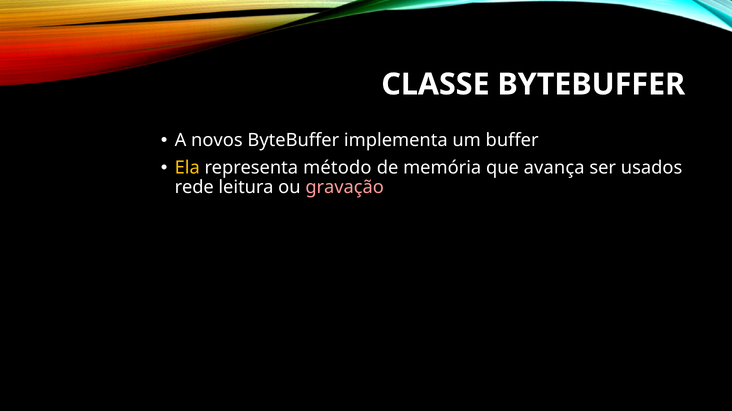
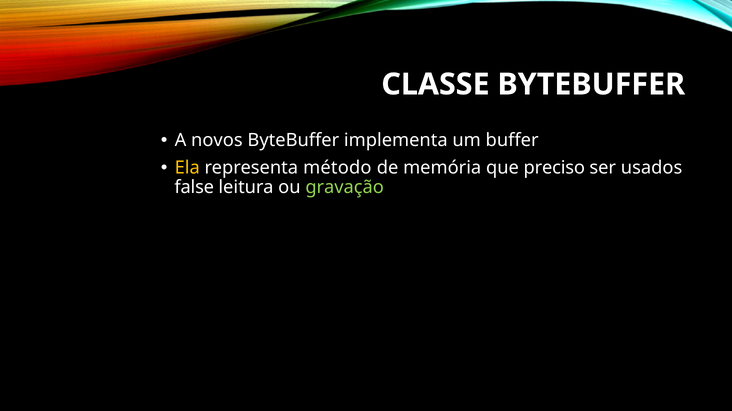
avança: avança -> preciso
rede: rede -> false
gravação colour: pink -> light green
